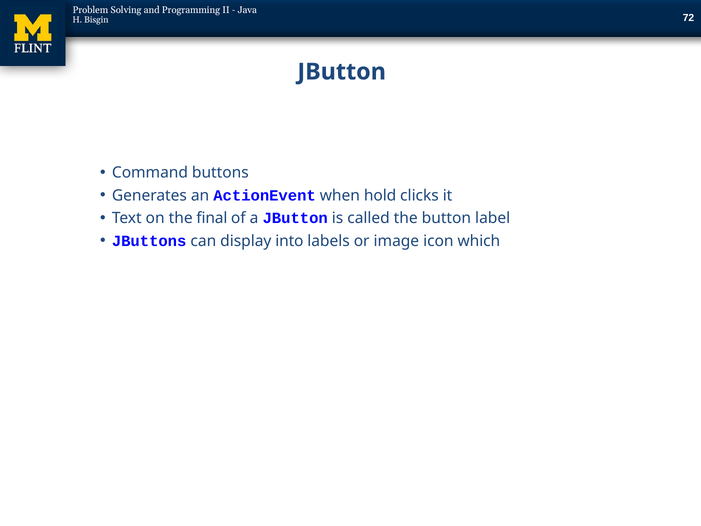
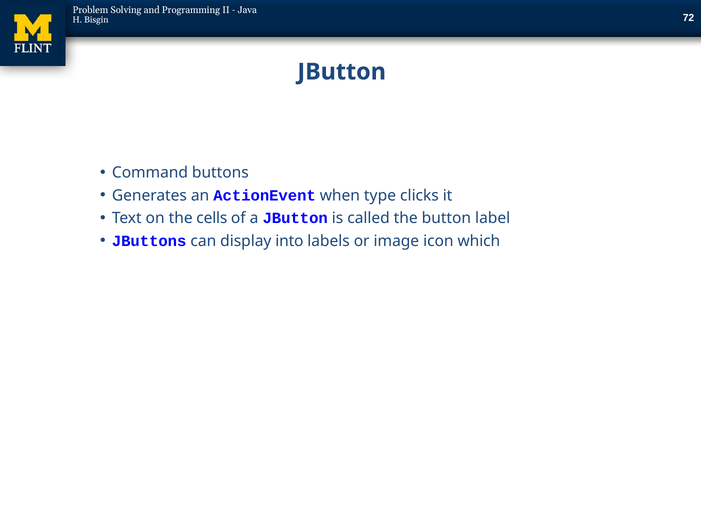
hold: hold -> type
final: final -> cells
